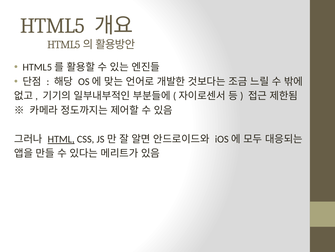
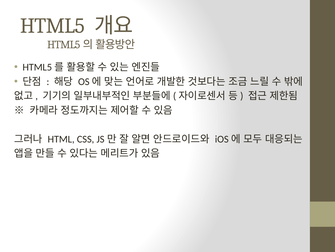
HTML underline: present -> none
